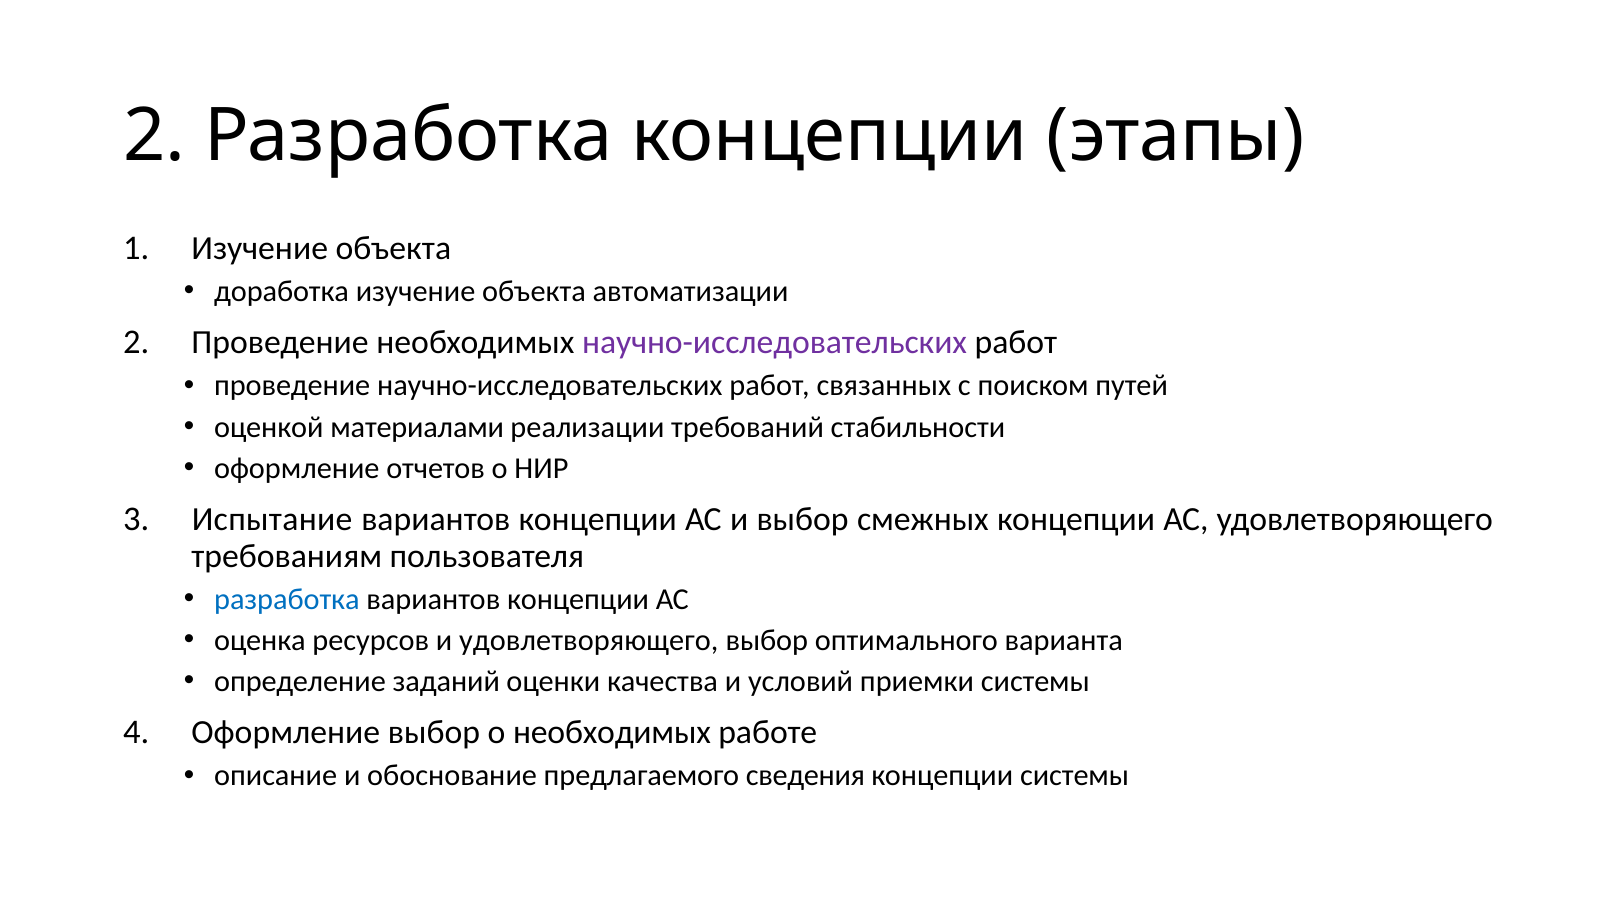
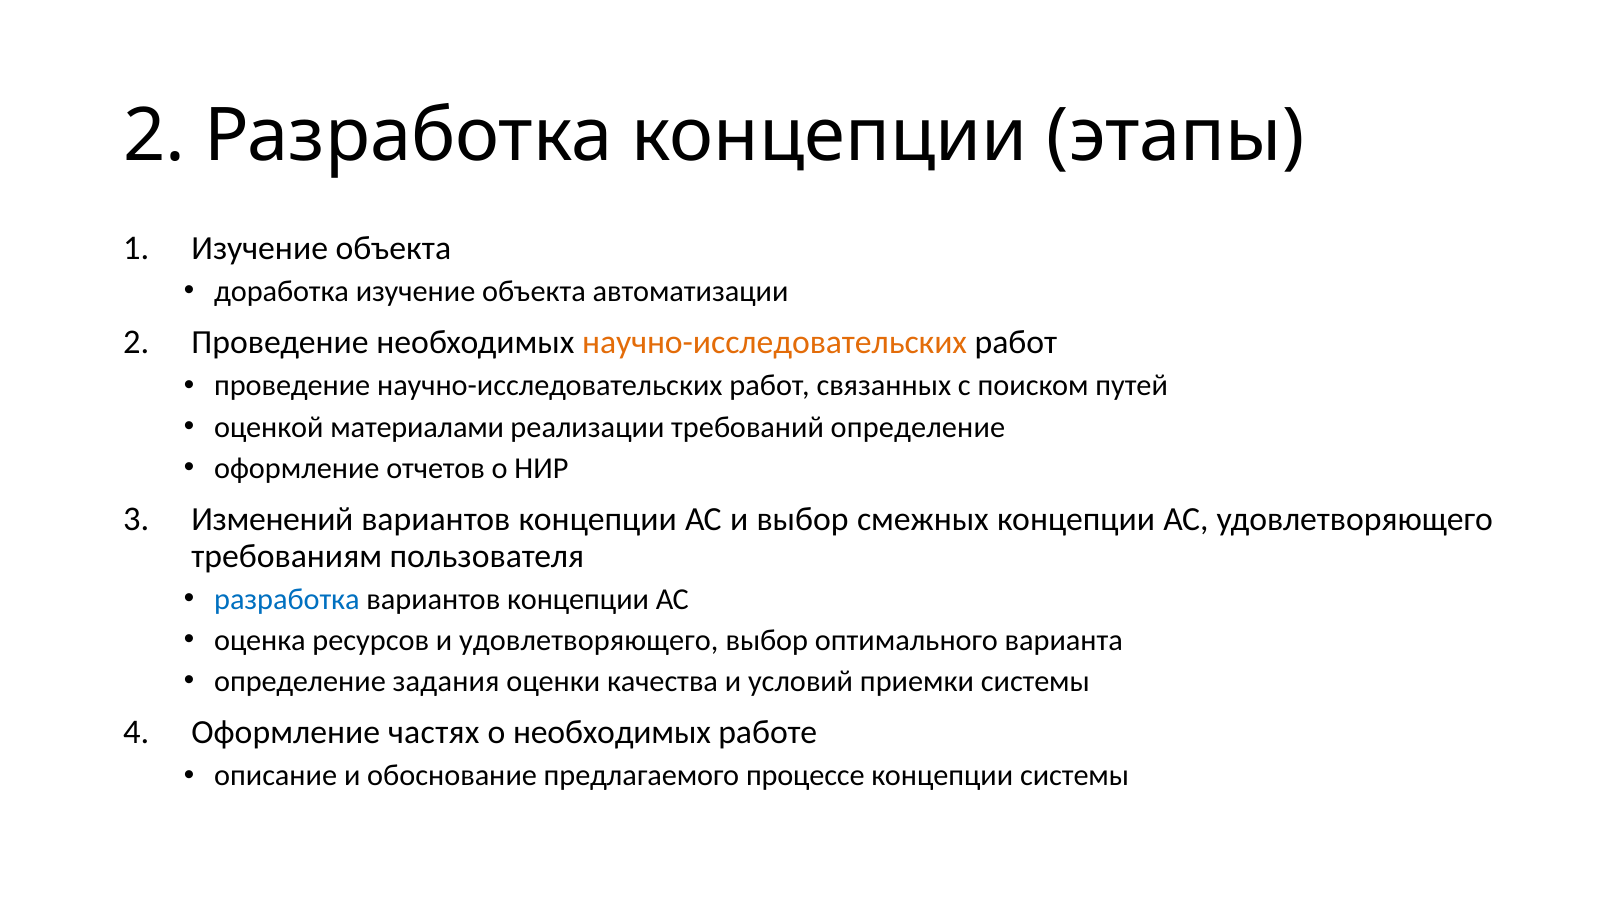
научно-исследовательских at (775, 343) colour: purple -> orange
требований стабильности: стабильности -> определение
Испытание: Испытание -> Изменений
заданий: заданий -> задания
Оформление выбор: выбор -> частях
сведения: сведения -> процессе
